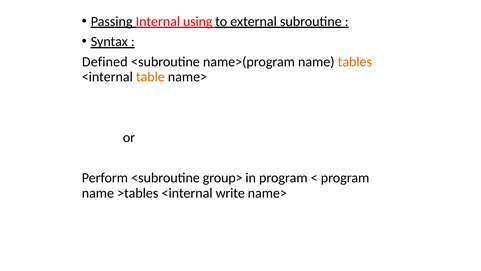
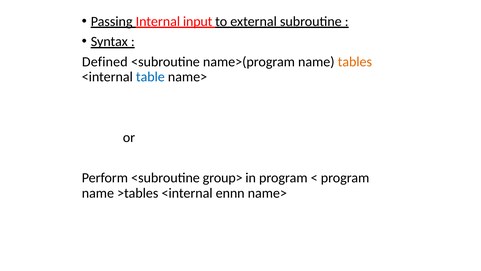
using: using -> input
table colour: orange -> blue
write: write -> ennn
